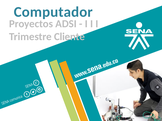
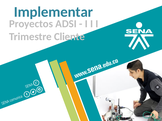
Computador: Computador -> Implementar
